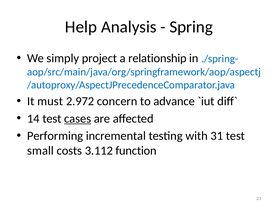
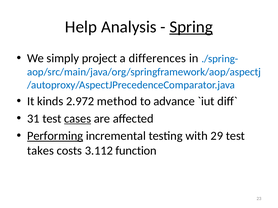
Spring underline: none -> present
relationship: relationship -> differences
must: must -> kinds
concern: concern -> method
14: 14 -> 31
Performing underline: none -> present
31: 31 -> 29
small: small -> takes
